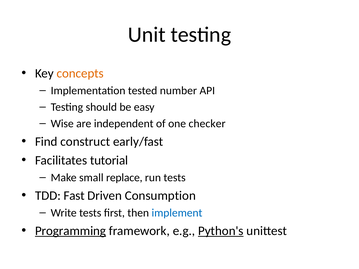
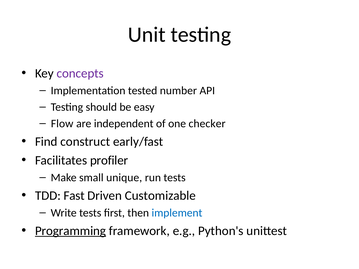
concepts colour: orange -> purple
Wise: Wise -> Flow
tutorial: tutorial -> profiler
replace: replace -> unique
Consumption: Consumption -> Customizable
Python's underline: present -> none
